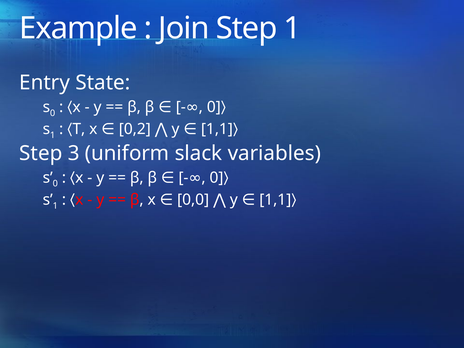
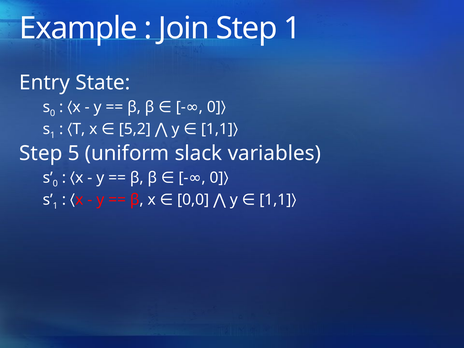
0,2: 0,2 -> 5,2
3: 3 -> 5
